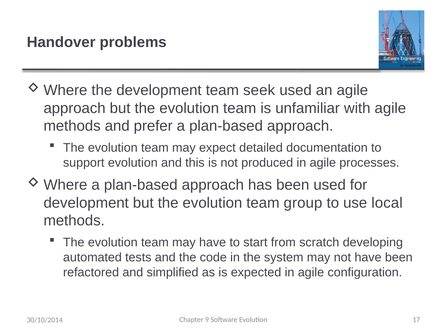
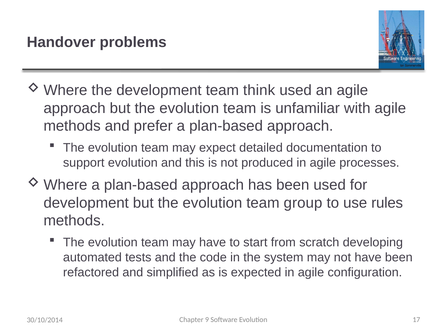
seek: seek -> think
local: local -> rules
